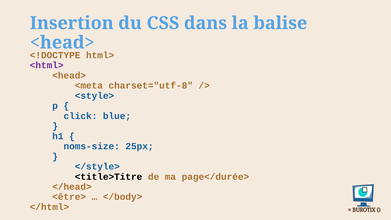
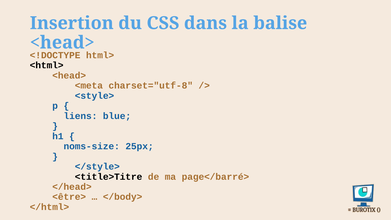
<html> colour: purple -> black
click: click -> liens
page</durée>: page</durée> -> page</barré>
